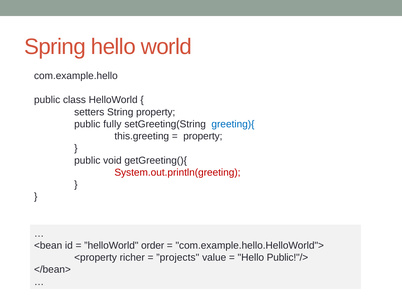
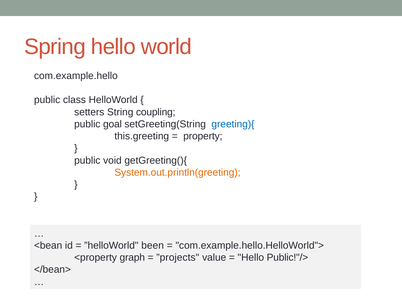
String property: property -> coupling
fully: fully -> goal
System.out.println(greeting colour: red -> orange
order: order -> been
richer: richer -> graph
